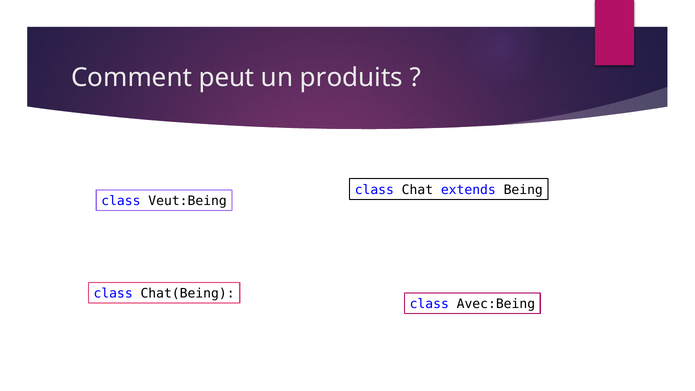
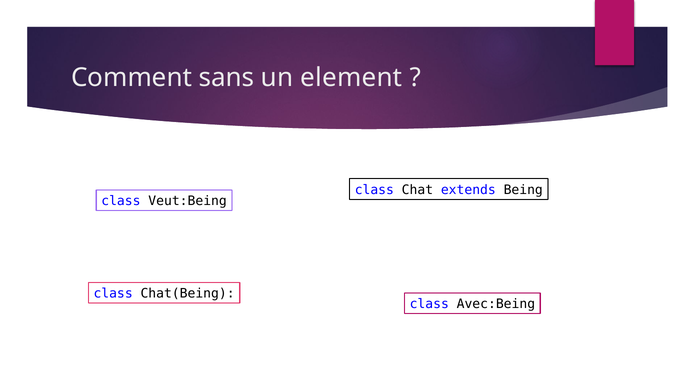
peut: peut -> sans
produits: produits -> element
